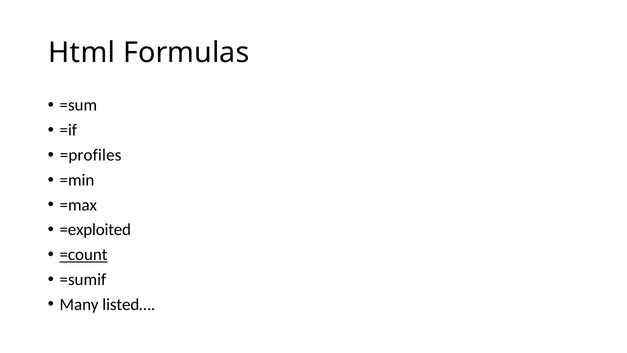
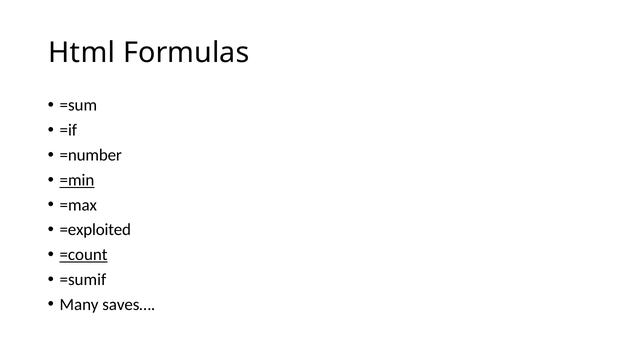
=profiles: =profiles -> =number
=min underline: none -> present
listed…: listed… -> saves…
